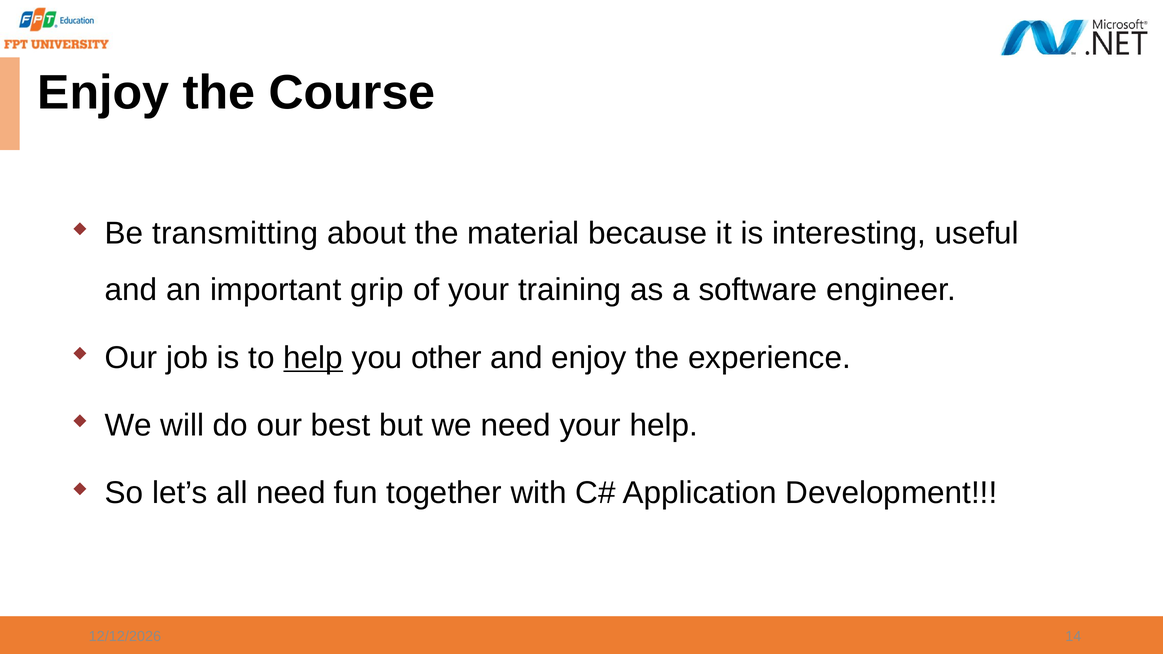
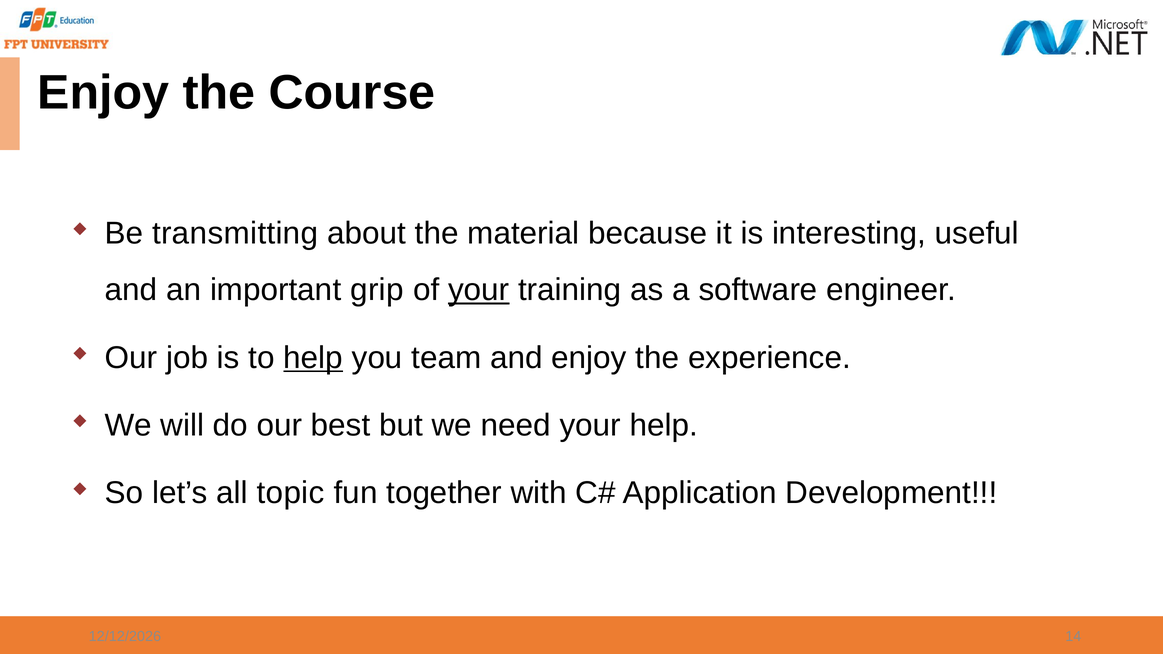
your at (479, 290) underline: none -> present
other: other -> team
all need: need -> topic
